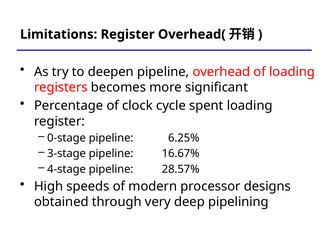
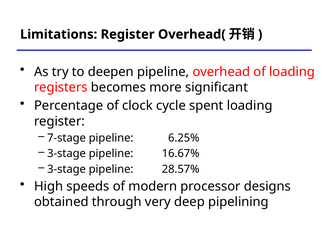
0-stage: 0-stage -> 7-stage
4-stage at (67, 169): 4-stage -> 3-stage
